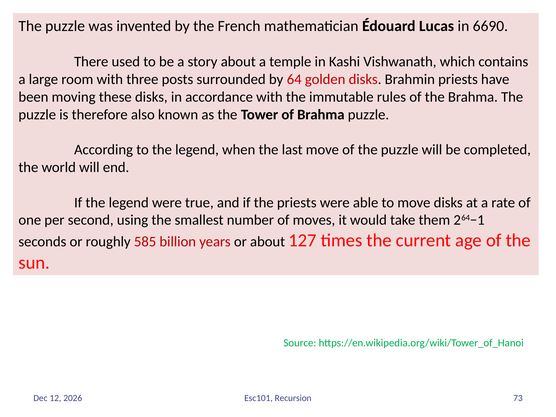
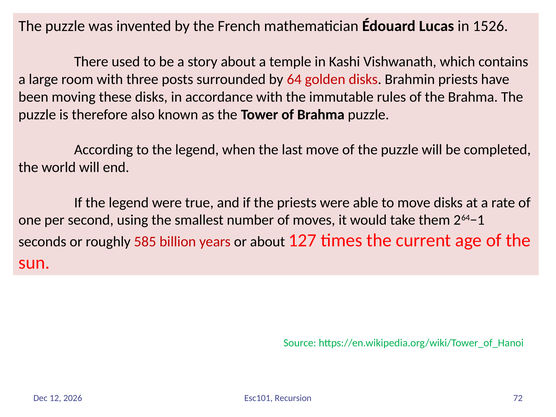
6690: 6690 -> 1526
73: 73 -> 72
